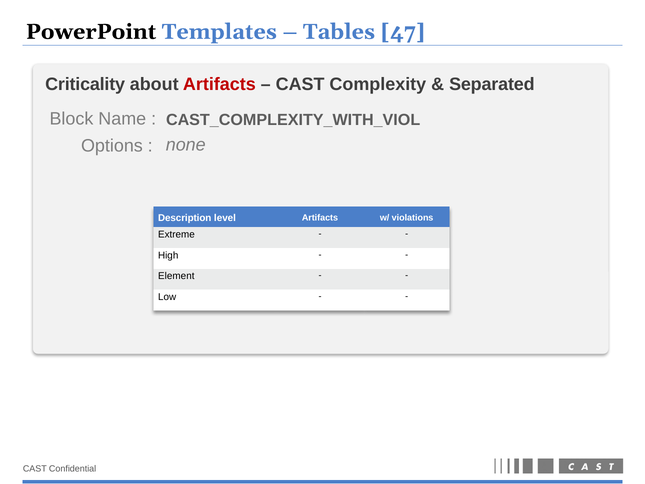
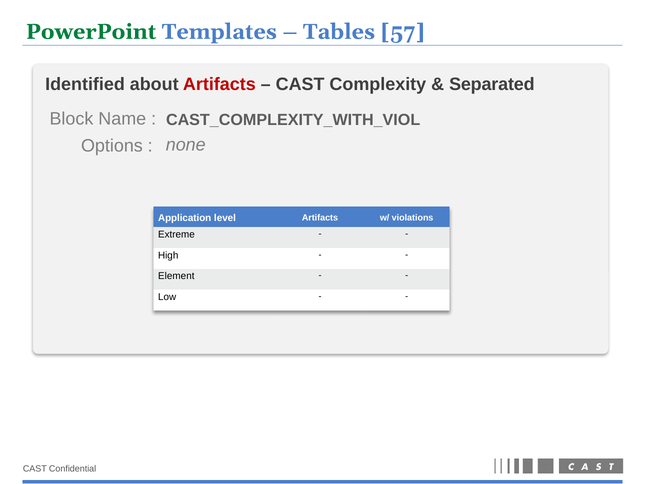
PowerPoint colour: black -> green
47: 47 -> 57
Criticality: Criticality -> Identified
Description: Description -> Application
